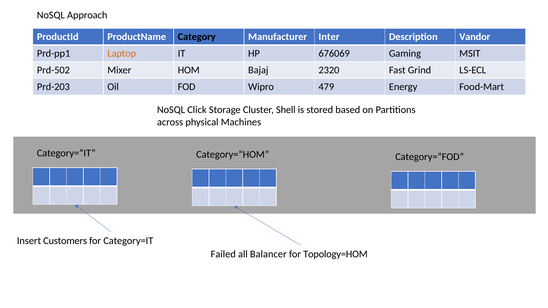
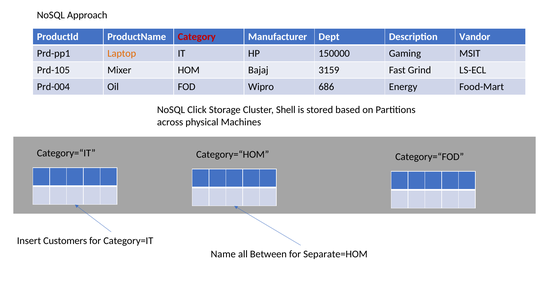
Category colour: black -> red
Inter: Inter -> Dept
676069: 676069 -> 150000
Prd-502: Prd-502 -> Prd-105
2320: 2320 -> 3159
Prd-203: Prd-203 -> Prd-004
479: 479 -> 686
Failed: Failed -> Name
Balancer: Balancer -> Between
Topology=HOM: Topology=HOM -> Separate=HOM
